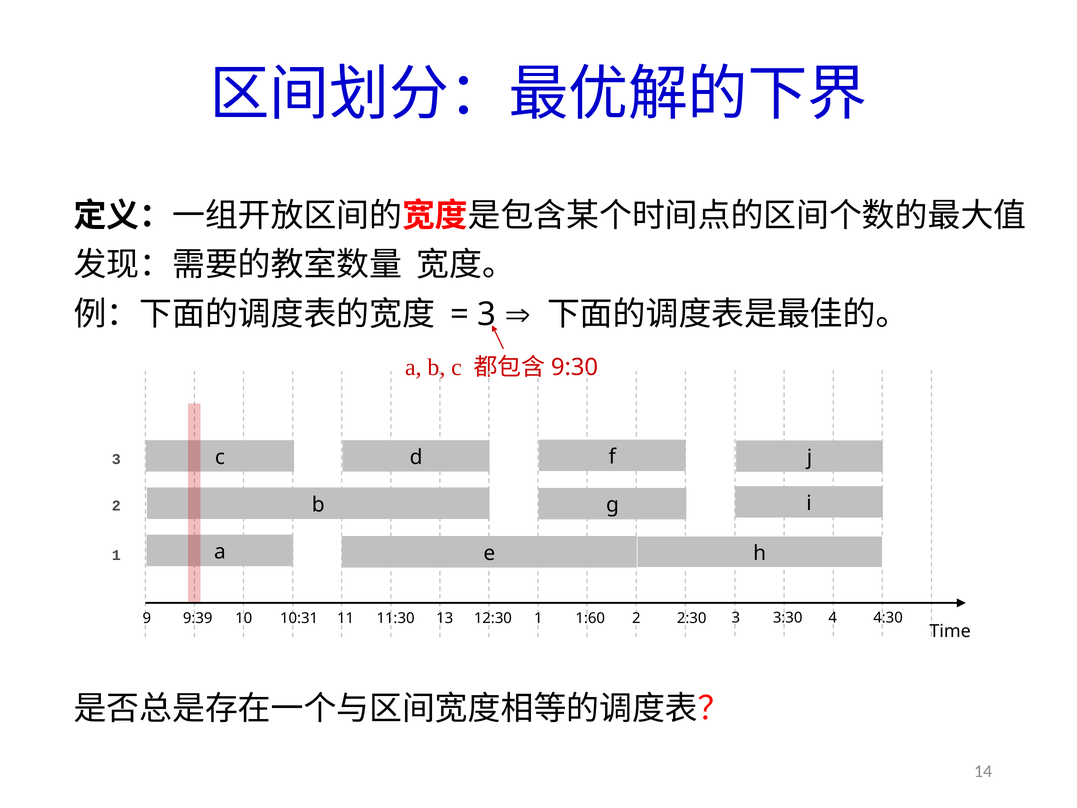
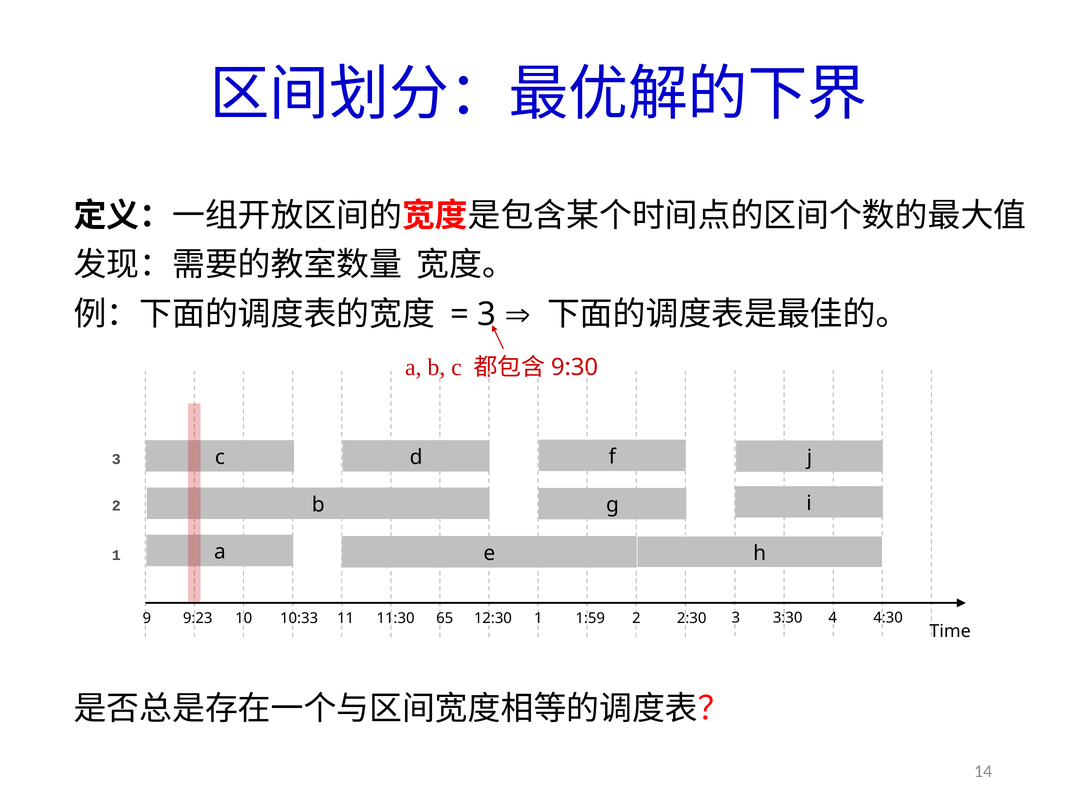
9:39: 9:39 -> 9:23
10:31: 10:31 -> 10:33
13: 13 -> 65
1:60: 1:60 -> 1:59
